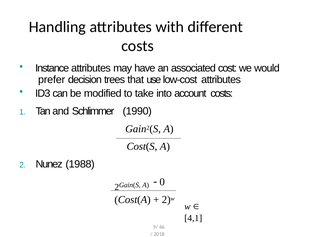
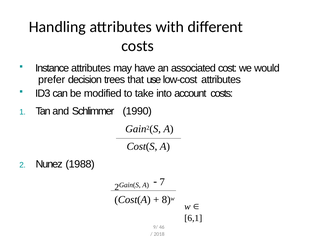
0: 0 -> 7
2 at (166, 200): 2 -> 8
4,1: 4,1 -> 6,1
